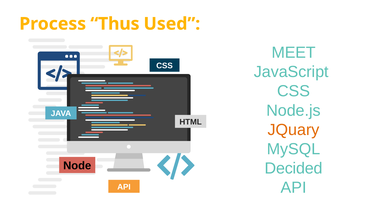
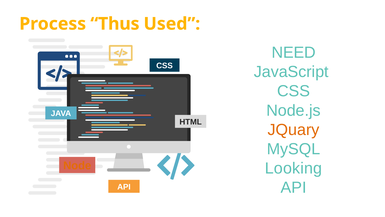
MEET: MEET -> NEED
Node colour: black -> orange
Decided: Decided -> Looking
